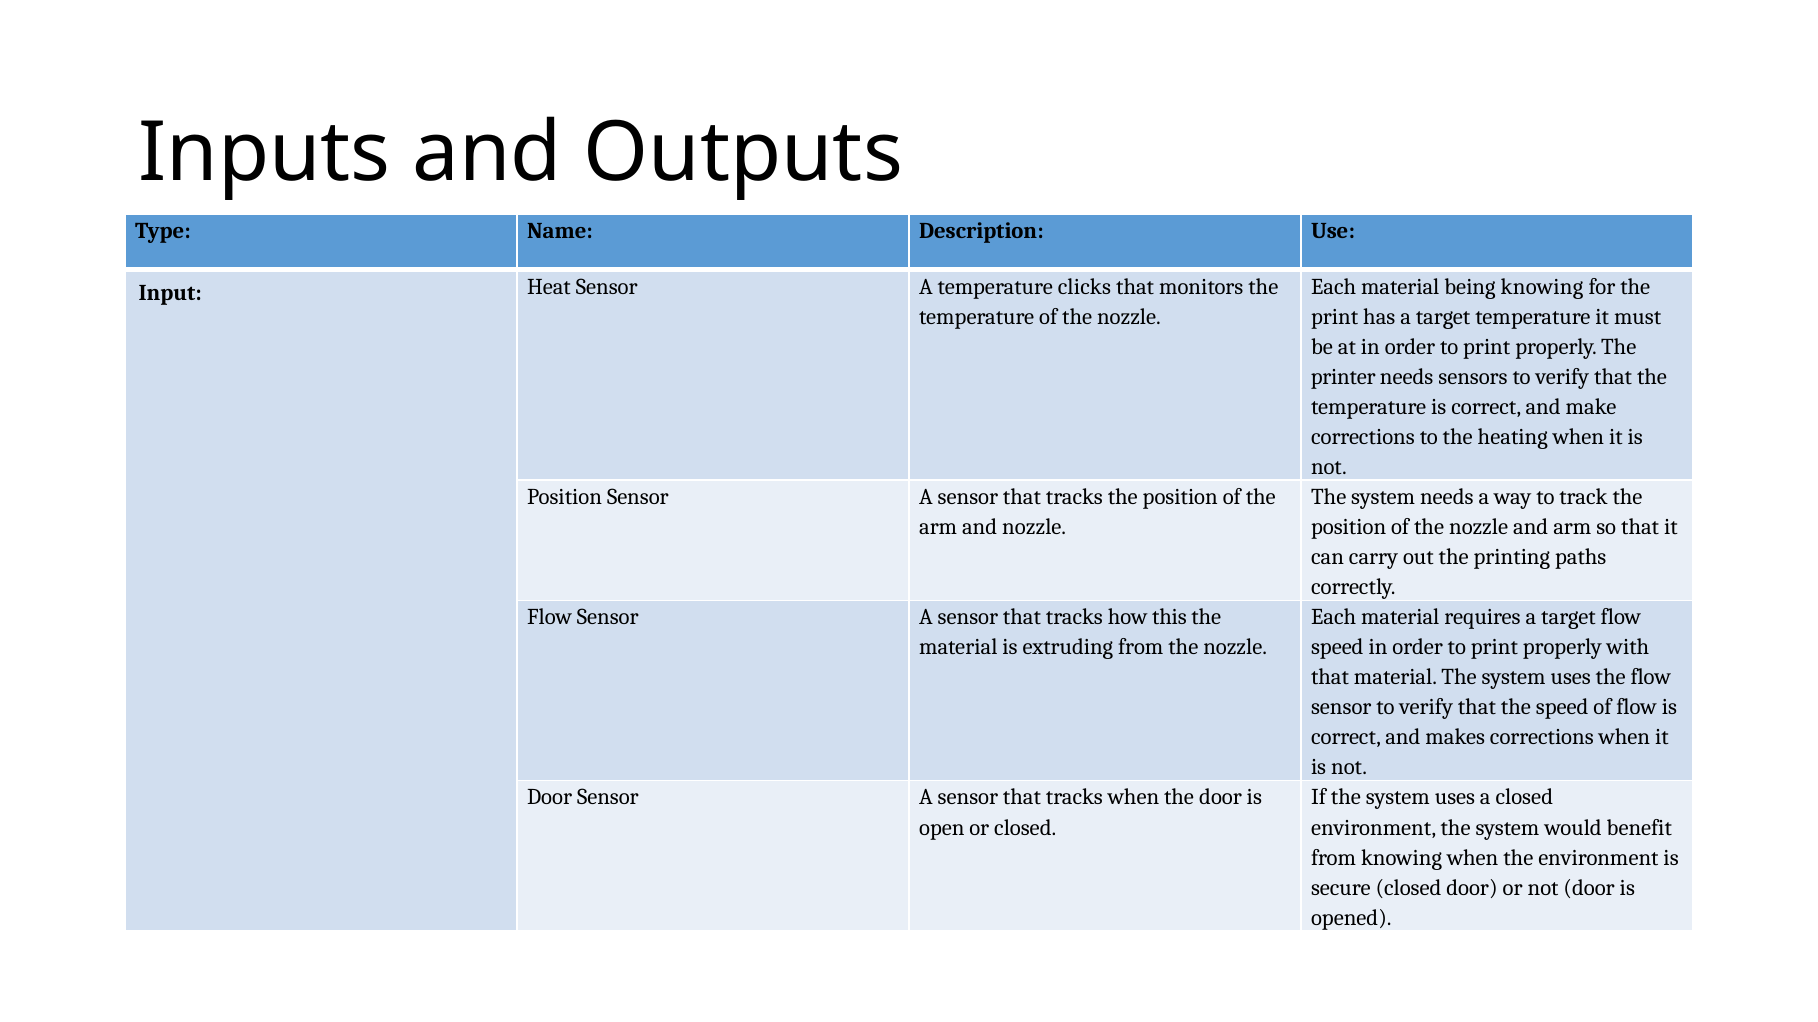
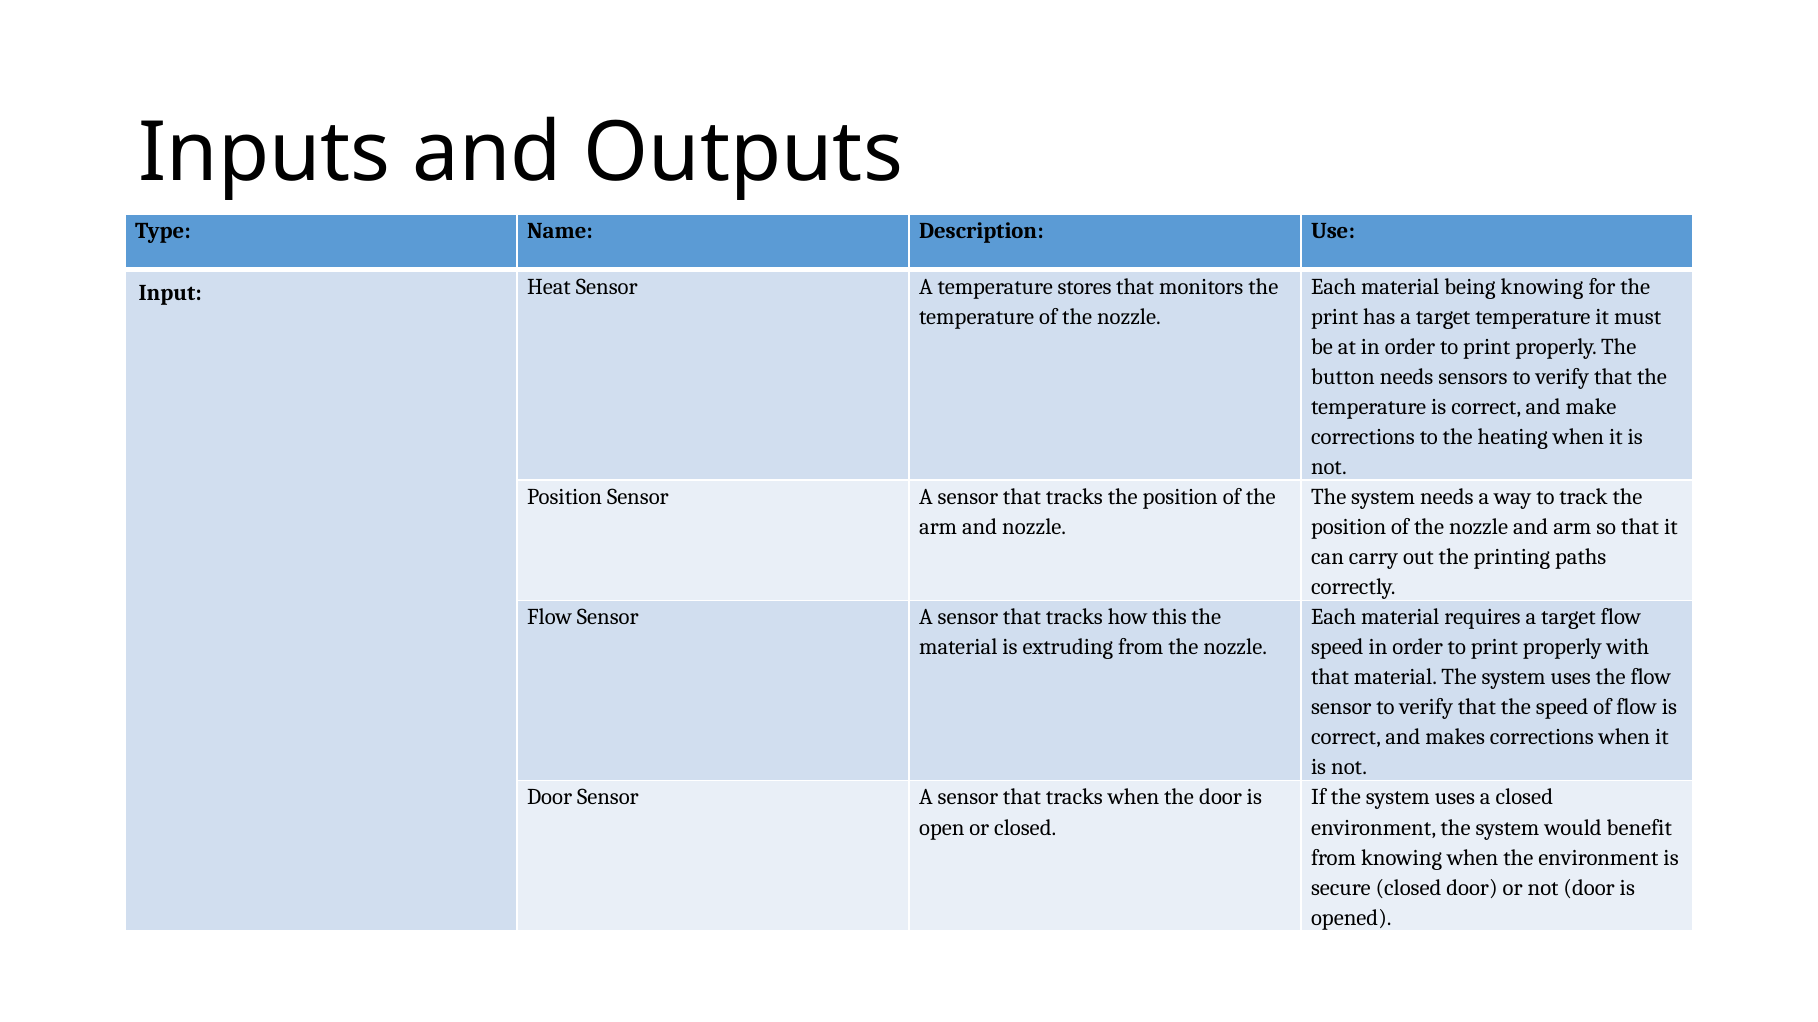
clicks: clicks -> stores
printer: printer -> button
